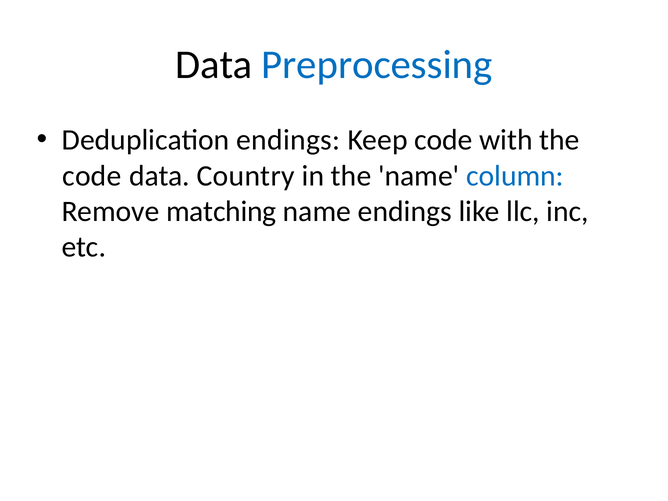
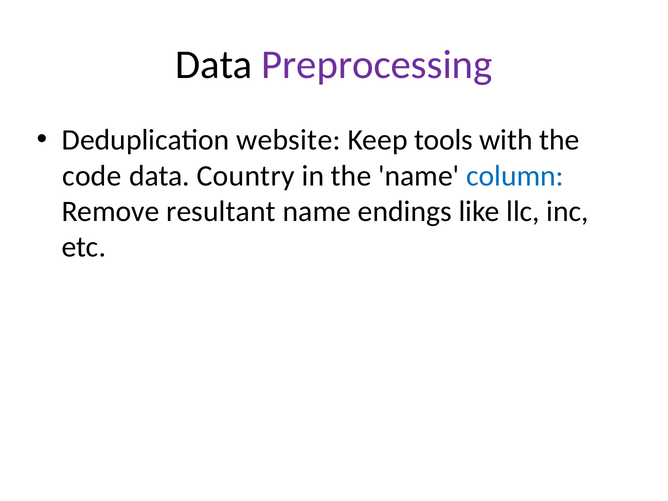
Preprocessing colour: blue -> purple
Deduplication endings: endings -> website
Keep code: code -> tools
matching: matching -> resultant
